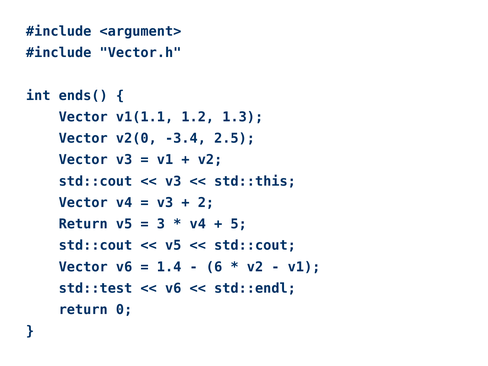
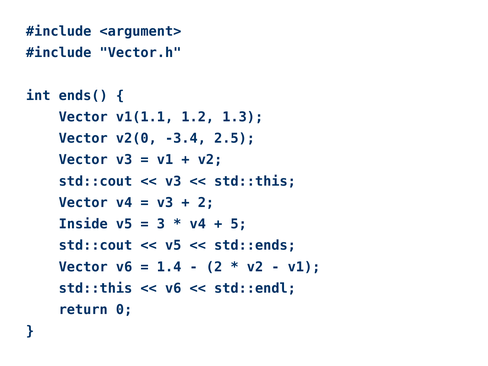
Return at (83, 224): Return -> Inside
std::cout at (255, 245): std::cout -> std::ends
6 at (214, 267): 6 -> 2
std::test at (95, 288): std::test -> std::this
